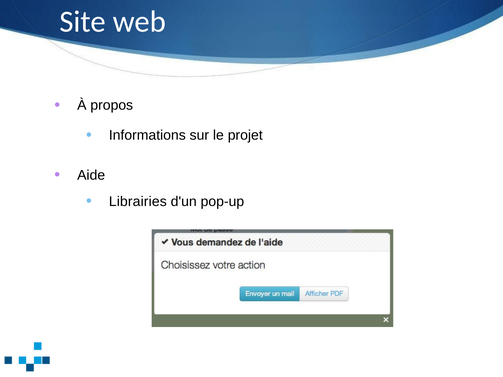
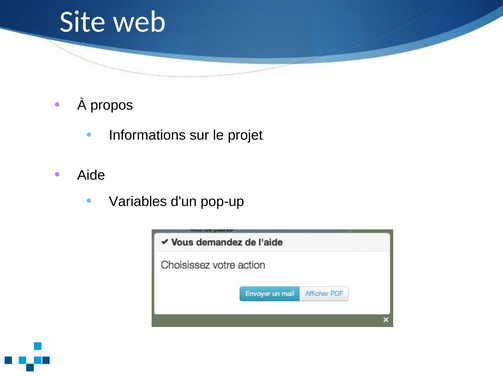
Librairies: Librairies -> Variables
